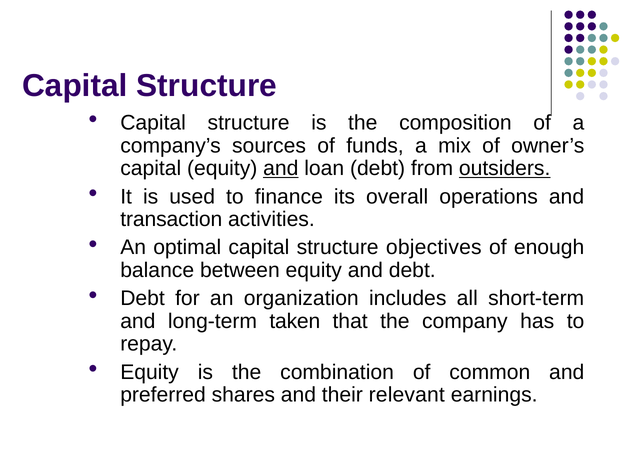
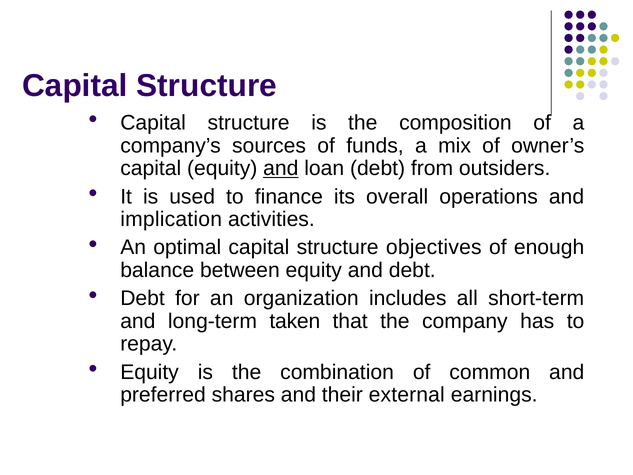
outsiders underline: present -> none
transaction: transaction -> implication
relevant: relevant -> external
